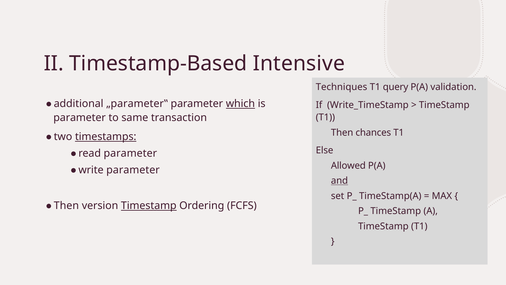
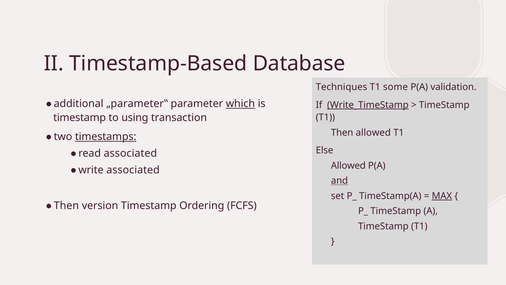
Intensive: Intensive -> Database
query: query -> some
Write_TimeStamp underline: none -> present
parameter at (80, 117): parameter -> timestamp
same: same -> using
Then chances: chances -> allowed
read parameter: parameter -> associated
write parameter: parameter -> associated
MAX underline: none -> present
Timestamp at (149, 206) underline: present -> none
